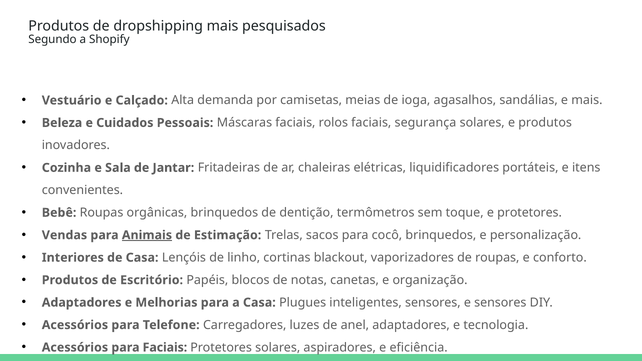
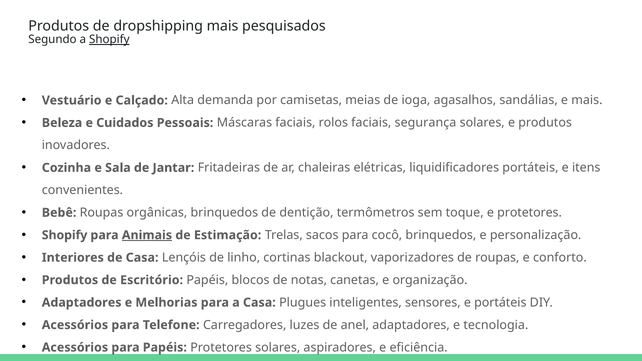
Shopify at (109, 39) underline: none -> present
Vendas at (64, 235): Vendas -> Shopify
e sensores: sensores -> portáteis
para Faciais: Faciais -> Papéis
